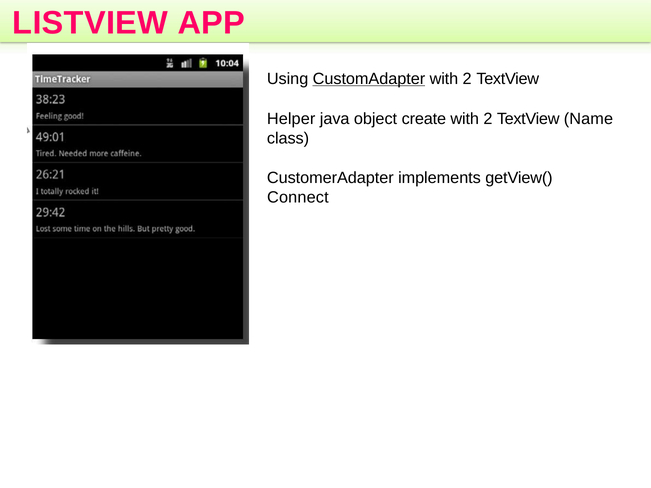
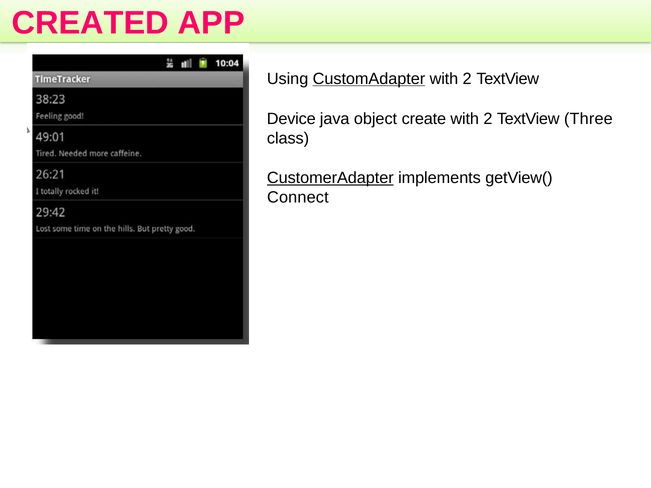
LISTVIEW: LISTVIEW -> CREATED
Helper: Helper -> Device
Name: Name -> Three
CustomerAdapter underline: none -> present
